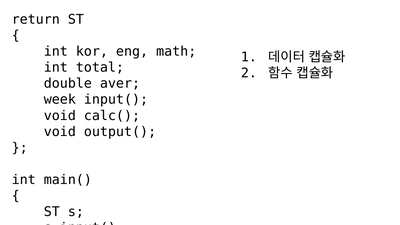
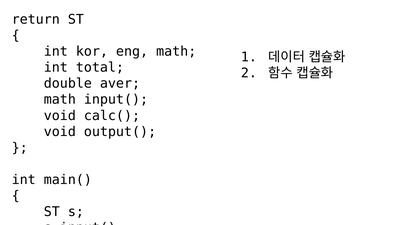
week at (60, 100): week -> math
